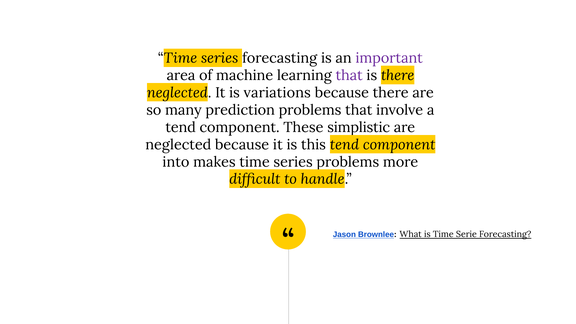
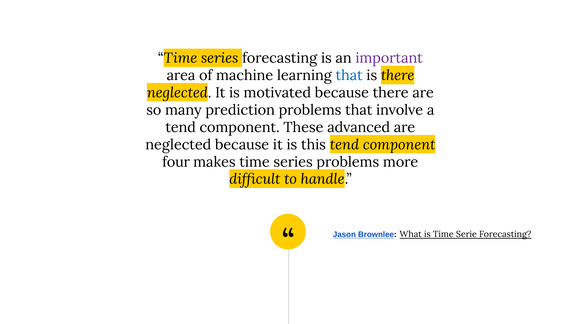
that at (349, 76) colour: purple -> blue
variations: variations -> motivated
simplistic: simplistic -> advanced
into: into -> four
